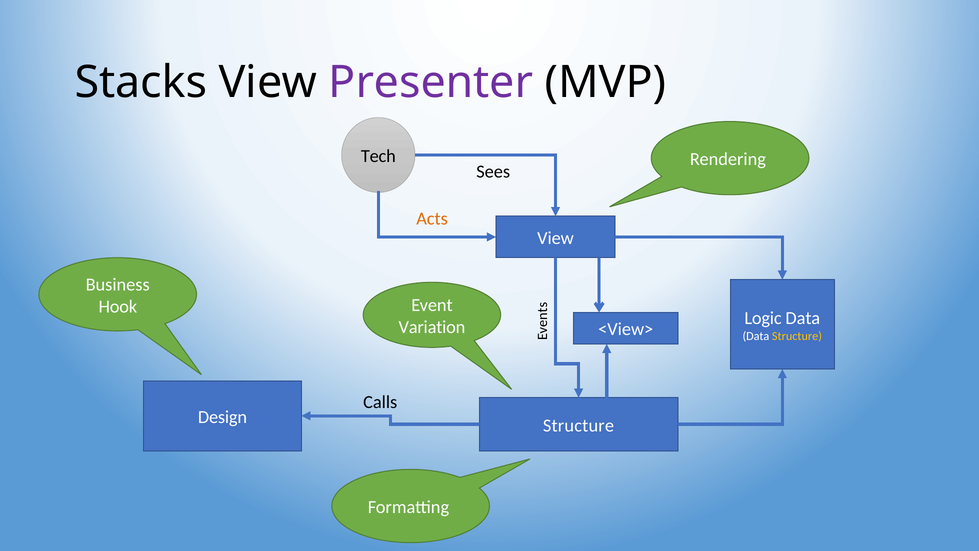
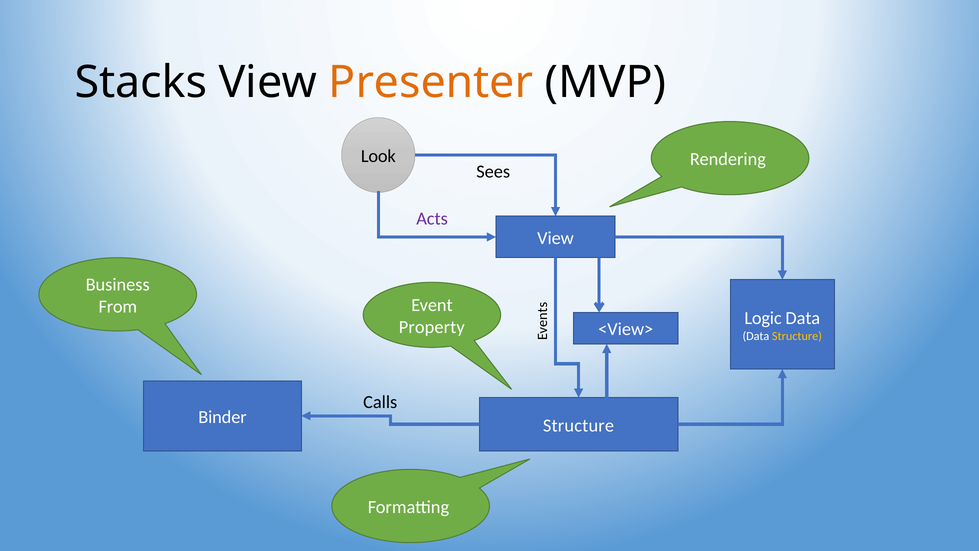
Presenter colour: purple -> orange
Tech: Tech -> Look
Acts colour: orange -> purple
Hook: Hook -> From
Variation: Variation -> Property
Design: Design -> Binder
